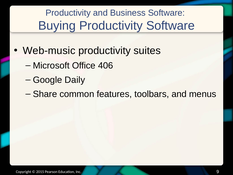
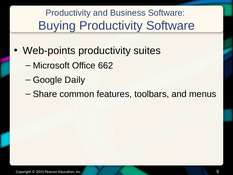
Web-music: Web-music -> Web-points
406: 406 -> 662
